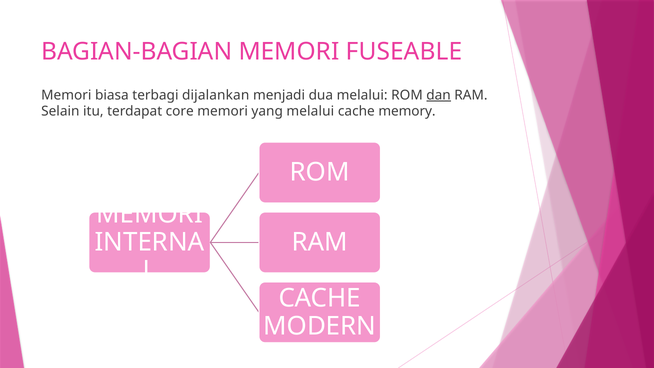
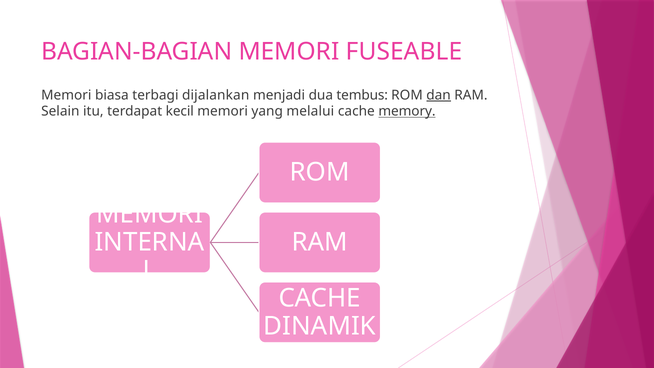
dua melalui: melalui -> tembus
core: core -> kecil
memory underline: none -> present
MODERN: MODERN -> DINAMIK
